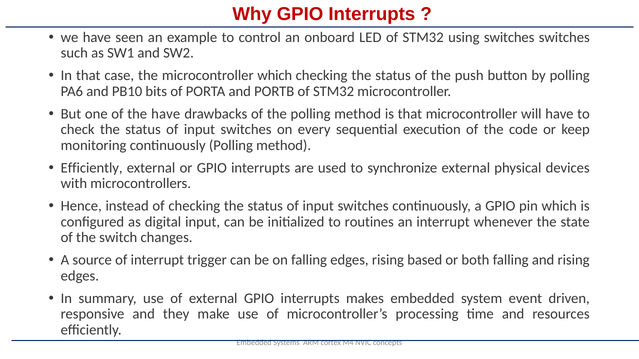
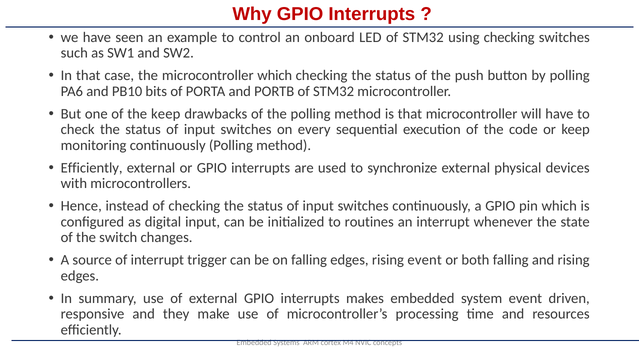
using switches: switches -> checking
the have: have -> keep
rising based: based -> event
